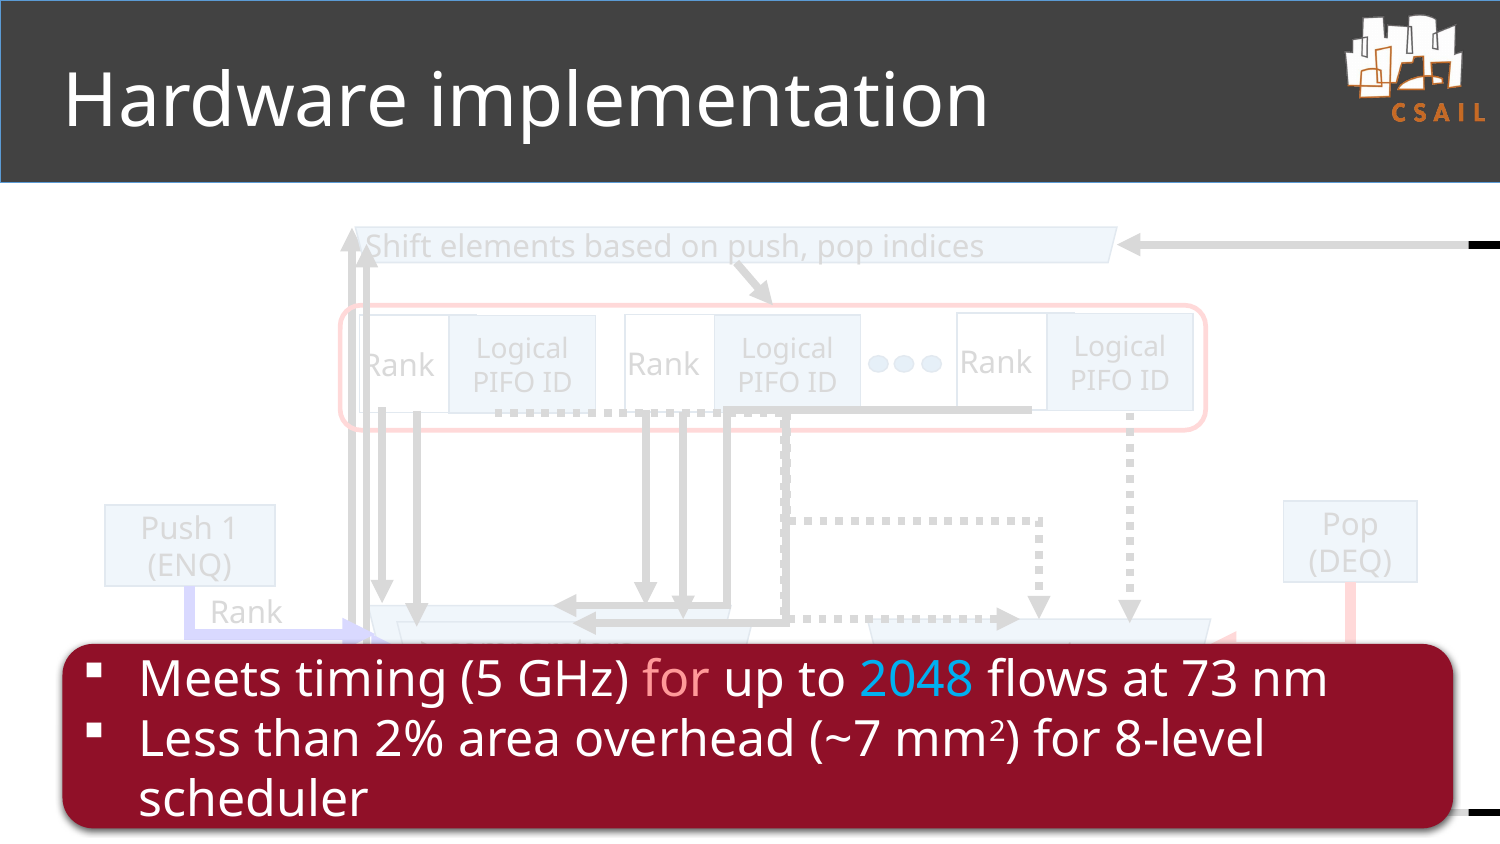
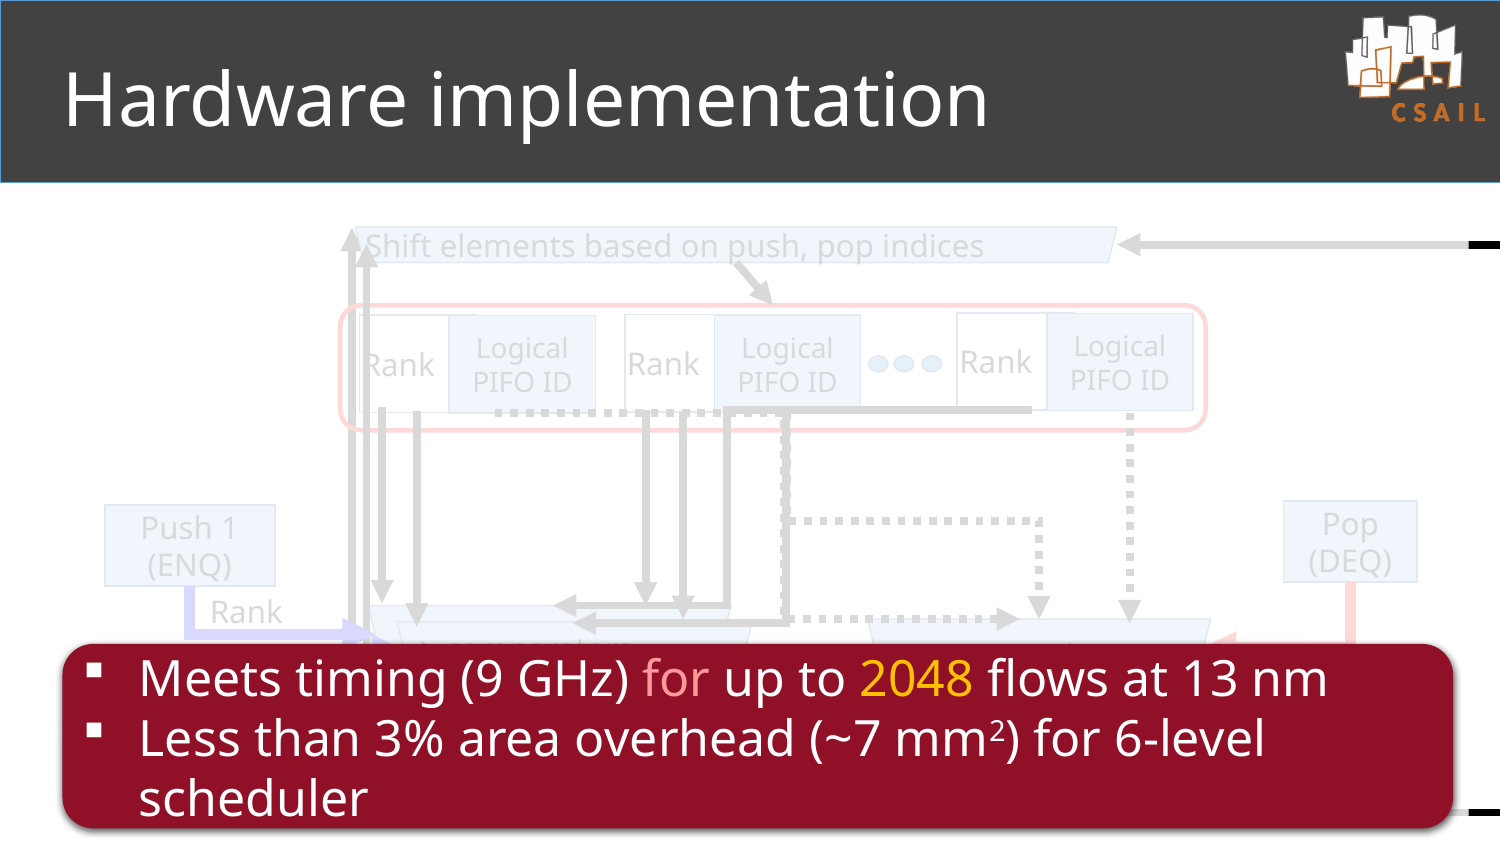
5: 5 -> 9
2048 colour: light blue -> yellow
73: 73 -> 13
2%: 2% -> 3%
8-level: 8-level -> 6-level
